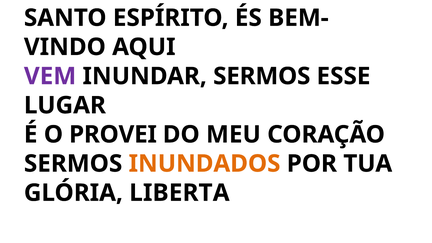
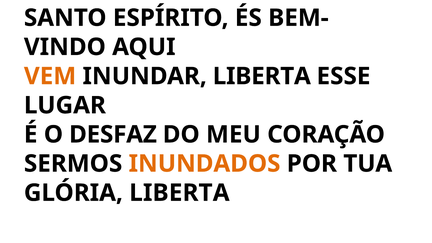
VEM colour: purple -> orange
INUNDAR SERMOS: SERMOS -> LIBERTA
PROVEI: PROVEI -> DESFAZ
